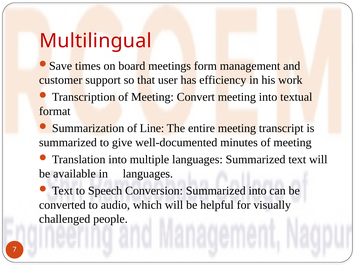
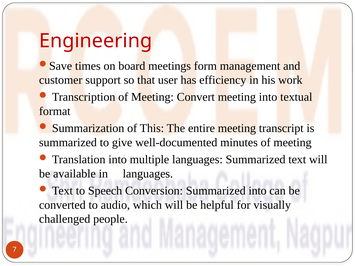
Multilingual: Multilingual -> Engineering
Line: Line -> This
